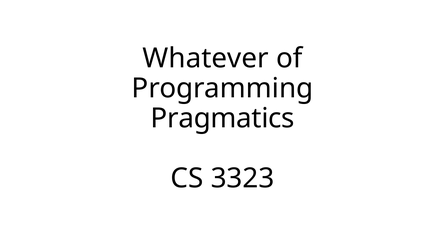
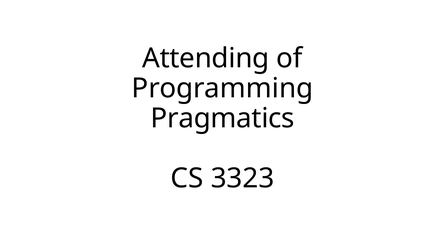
Whatever: Whatever -> Attending
